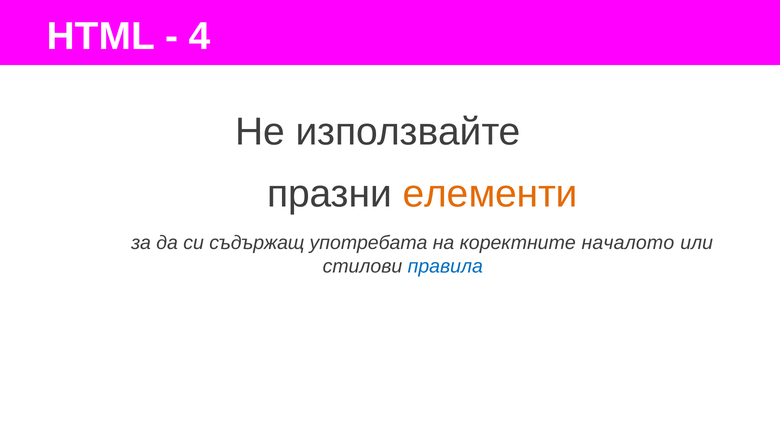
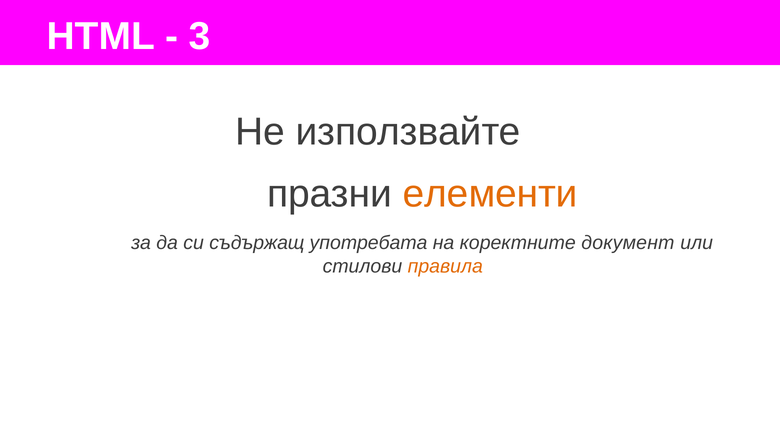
4: 4 -> 3
началото: началото -> документ
правила colour: blue -> orange
